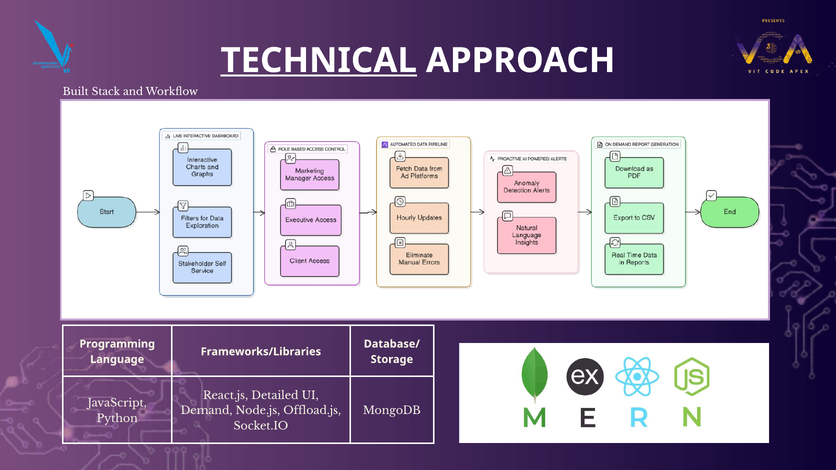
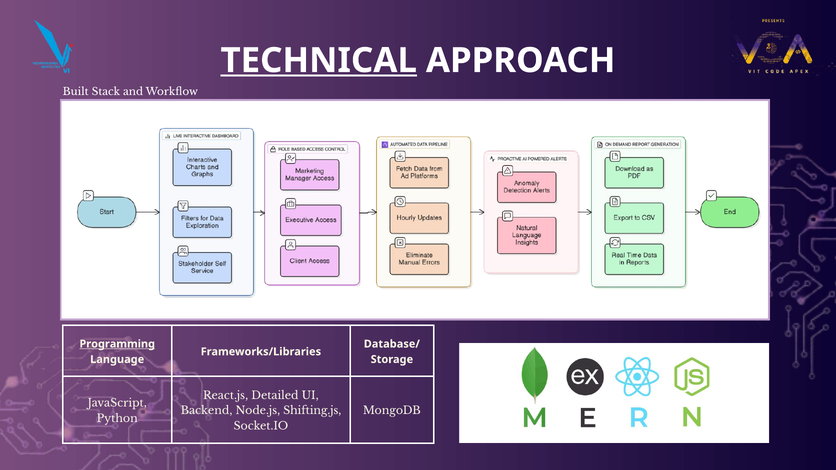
Programming underline: none -> present
Demand: Demand -> Backend
Offload.js: Offload.js -> Shifting.js
